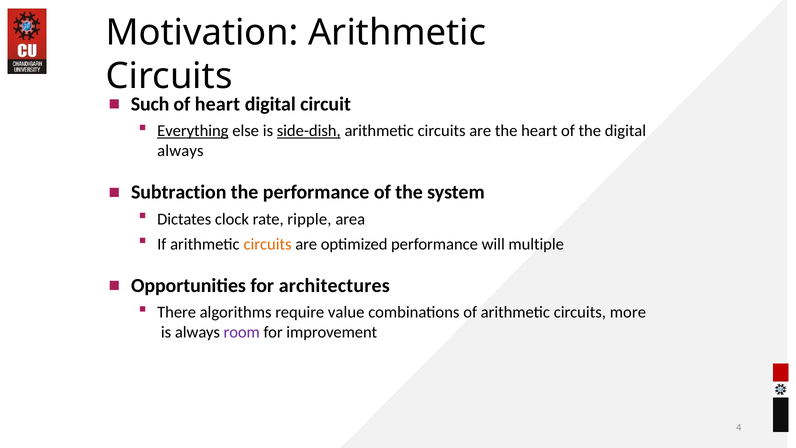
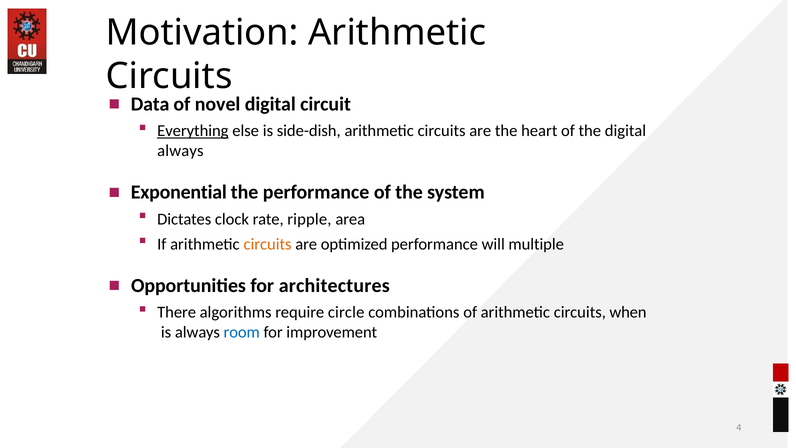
Such: Such -> Data
of heart: heart -> novel
side-dish underline: present -> none
Subtraction: Subtraction -> Exponential
value: value -> circle
more: more -> when
room colour: purple -> blue
